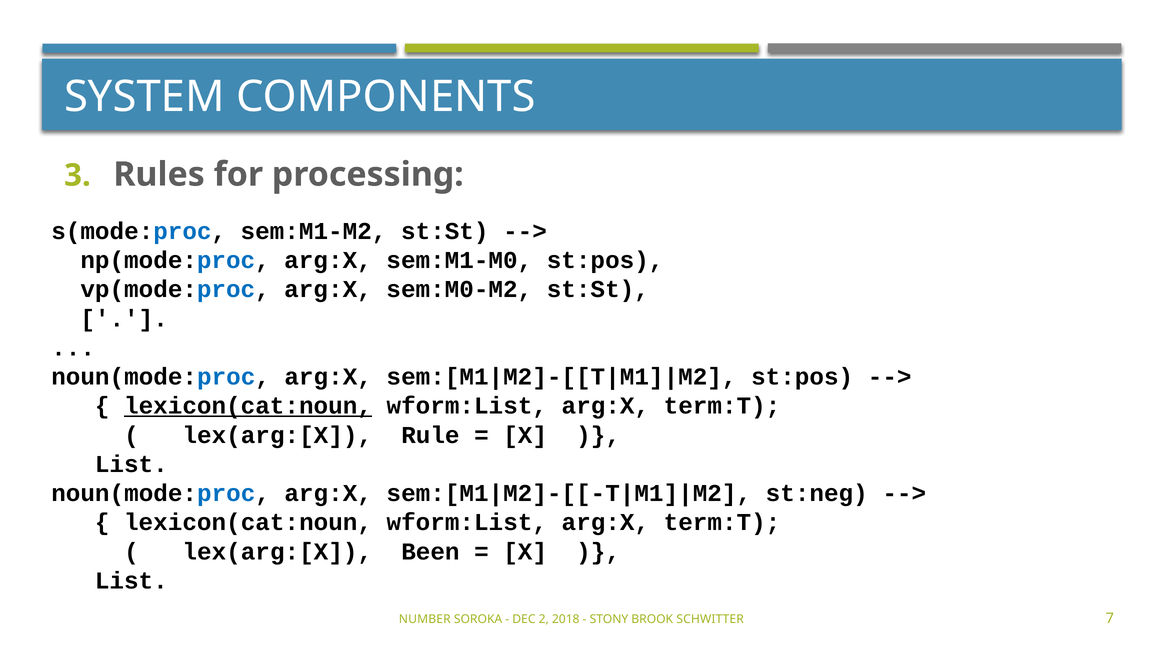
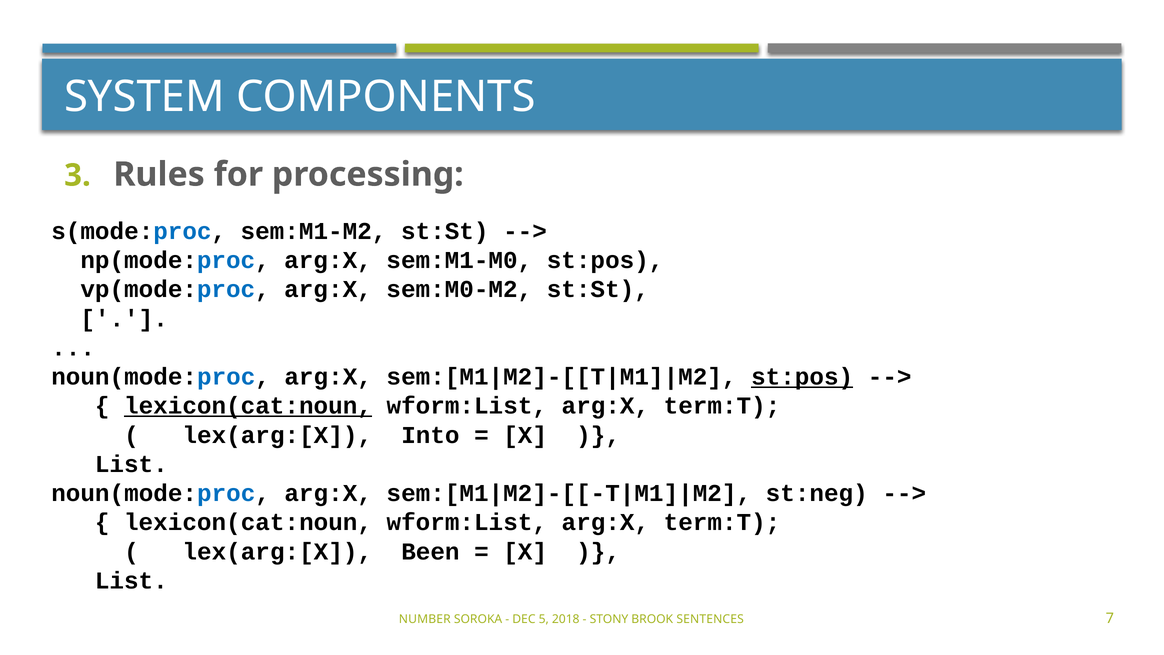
st:pos at (802, 377) underline: none -> present
Rule: Rule -> Into
2: 2 -> 5
SCHWITTER: SCHWITTER -> SENTENCES
